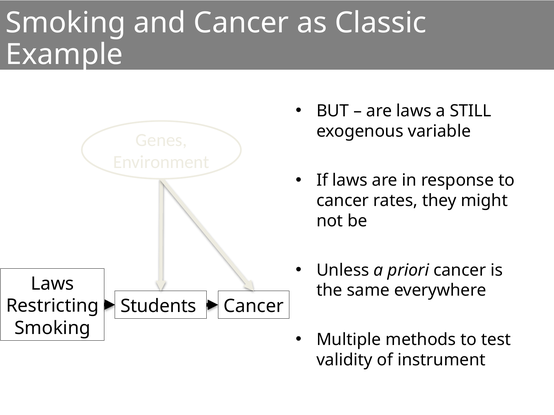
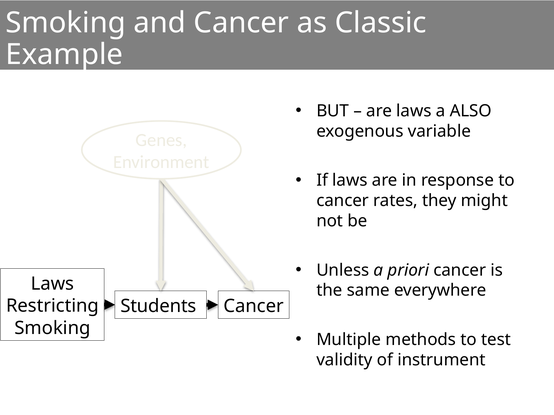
STILL: STILL -> ALSO
